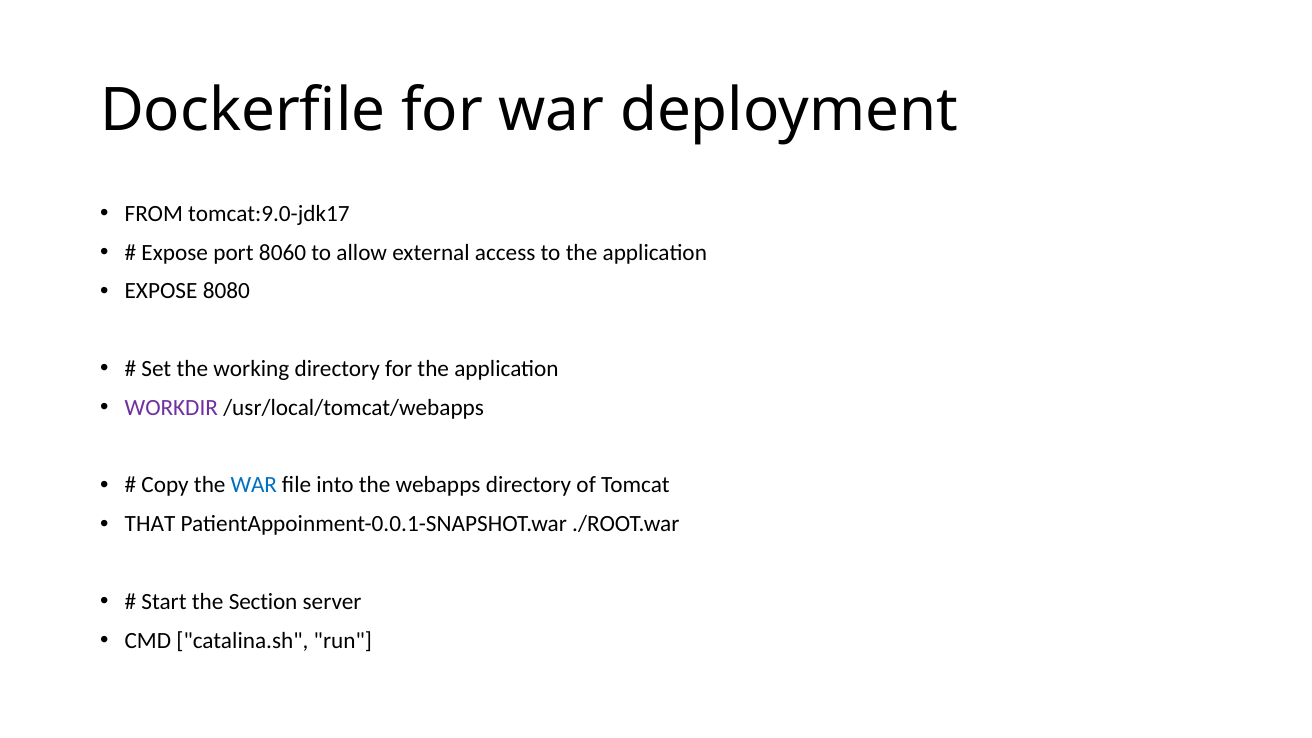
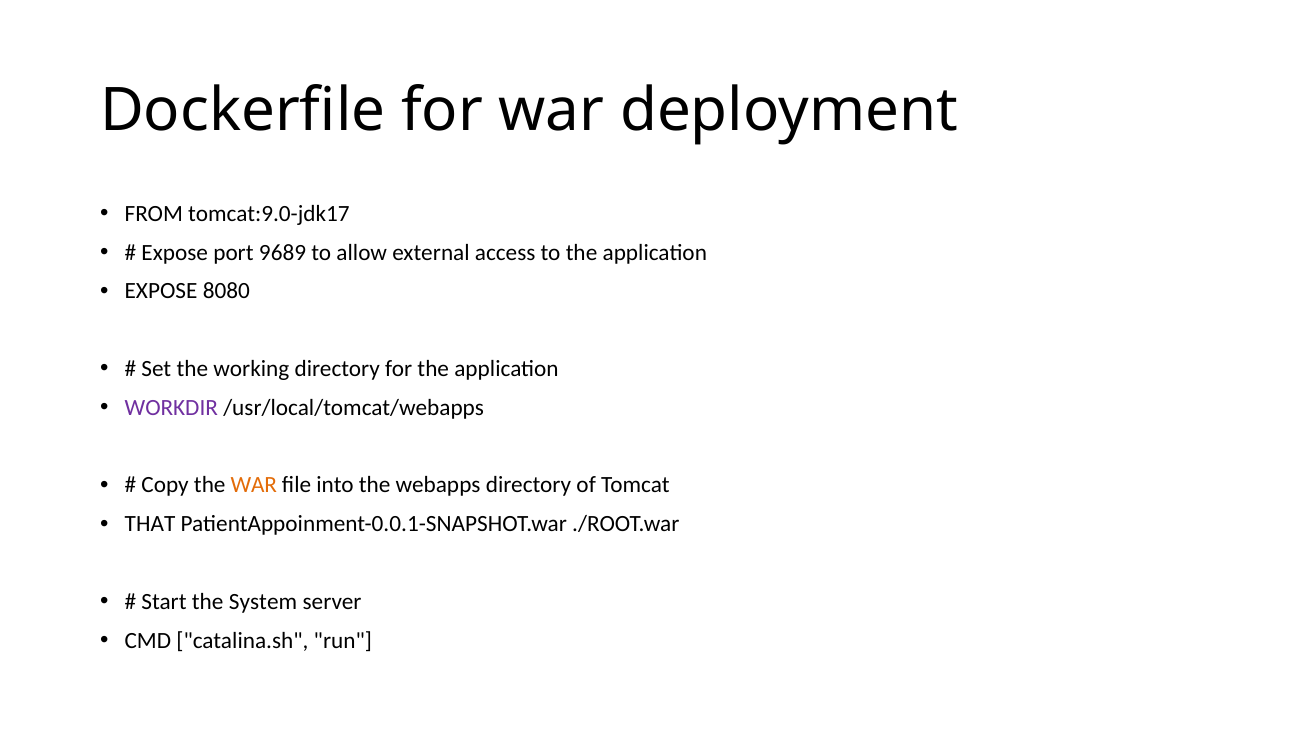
8060: 8060 -> 9689
WAR at (254, 485) colour: blue -> orange
Section: Section -> System
